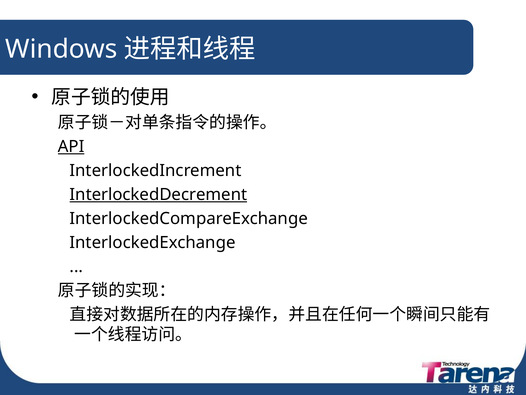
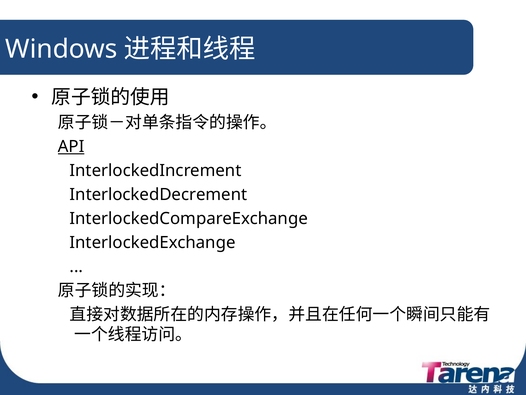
InterlockedDecrement underline: present -> none
